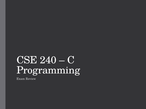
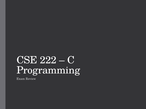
240: 240 -> 222
